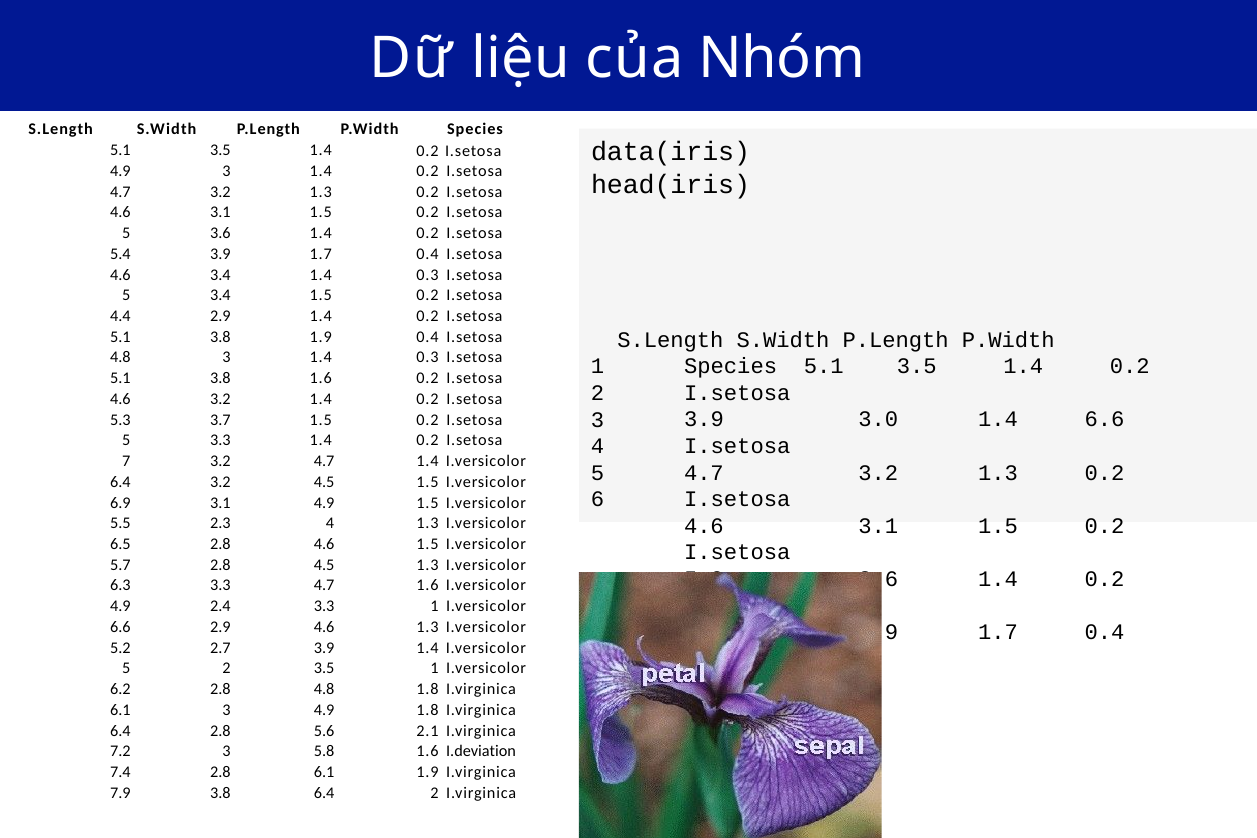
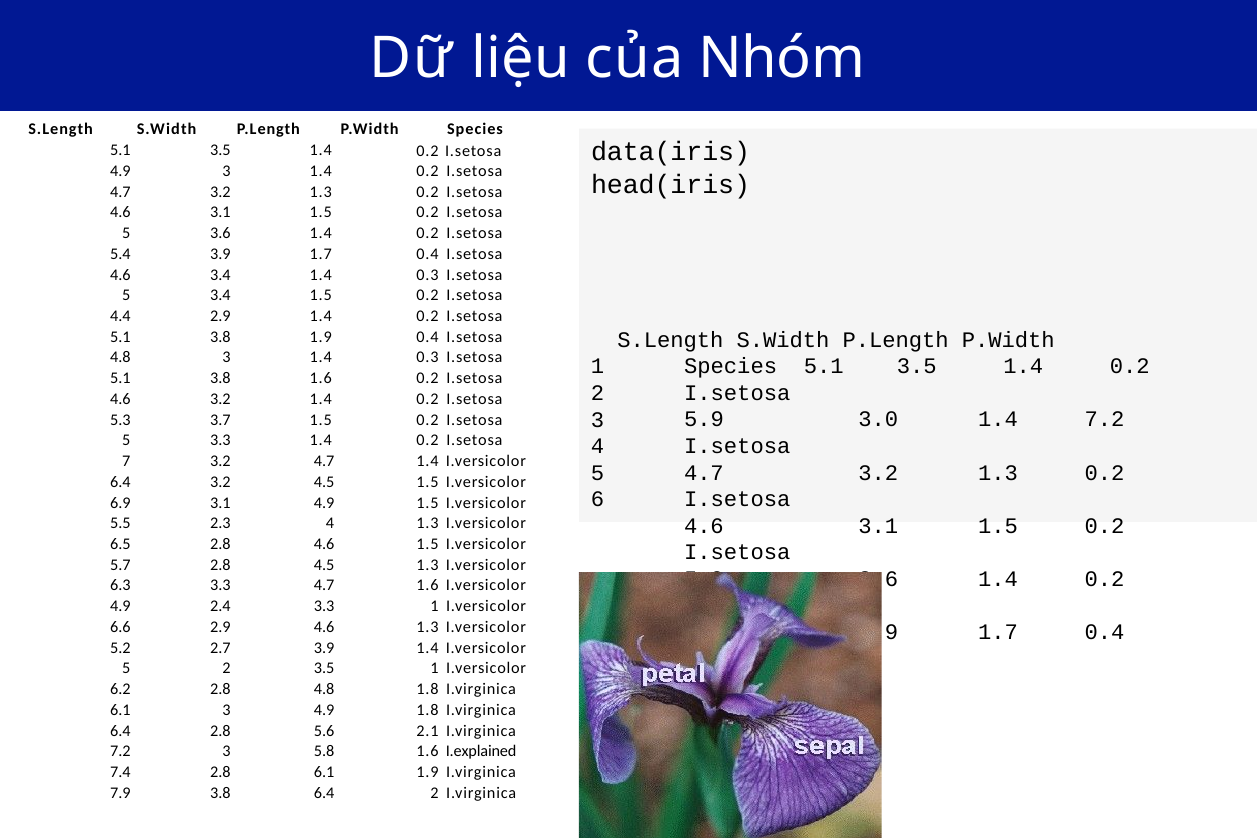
3.9 at (704, 420): 3.9 -> 5.9
1.4 6.6: 6.6 -> 7.2
I.deviation: I.deviation -> I.explained
